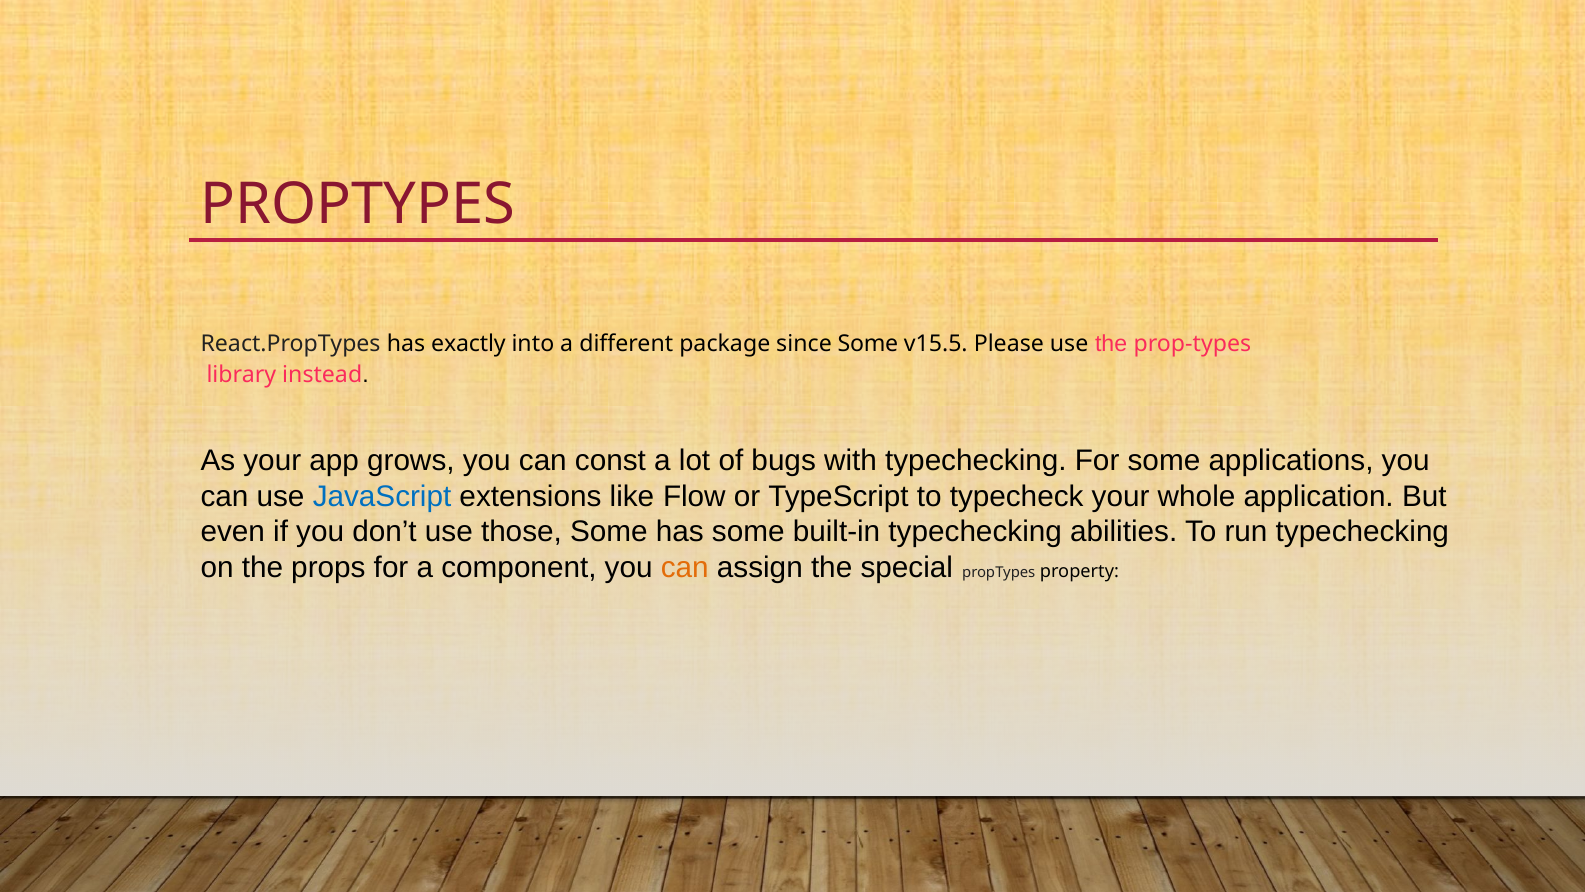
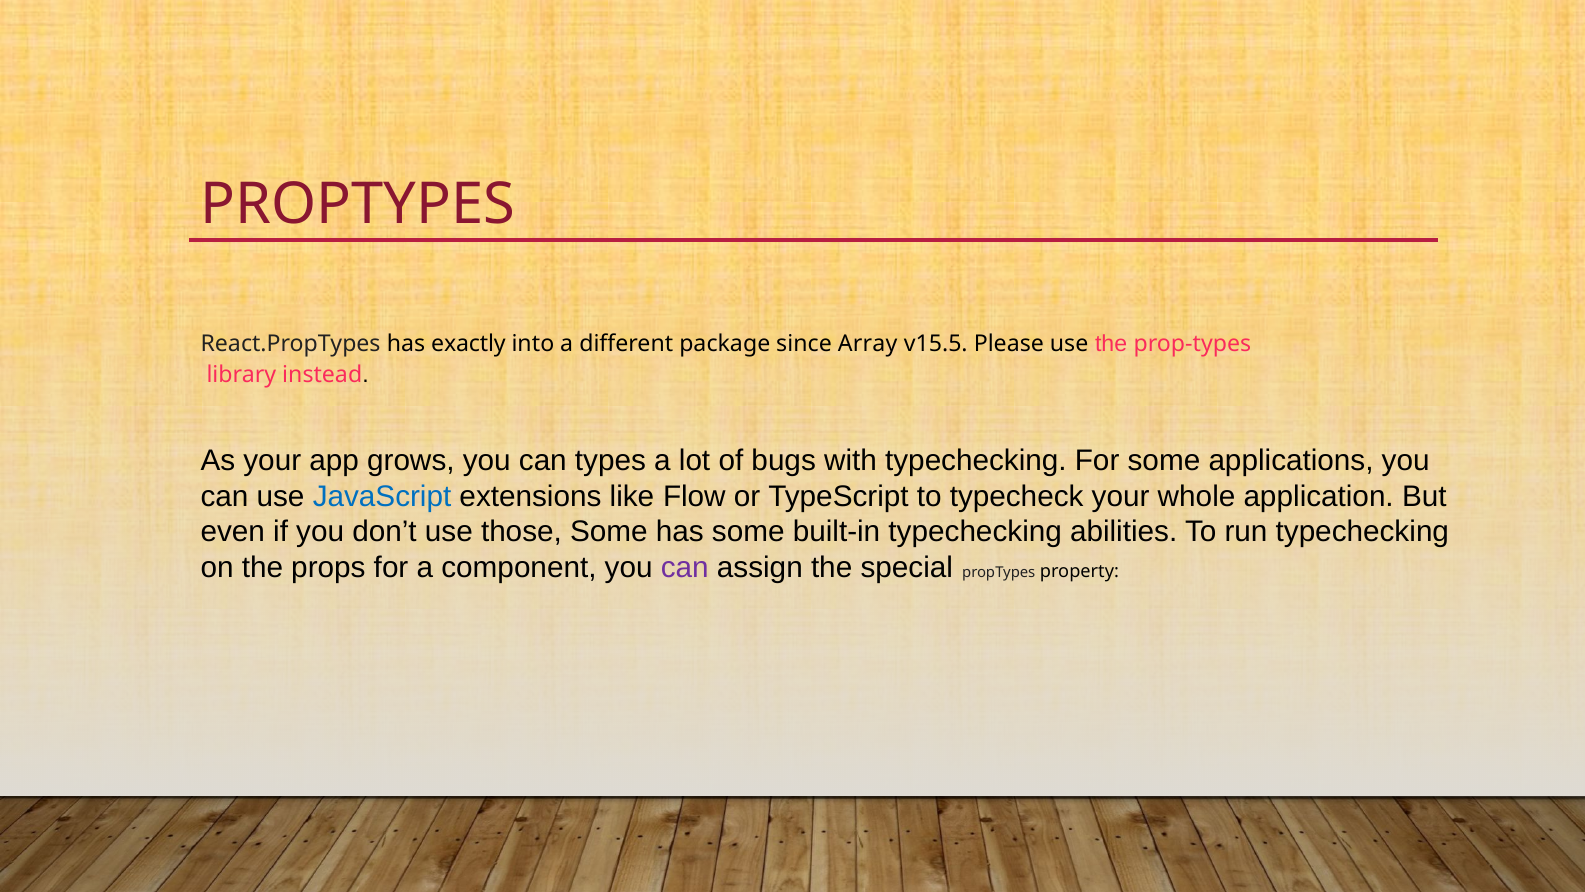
since Some: Some -> Array
const: const -> types
can at (685, 567) colour: orange -> purple
